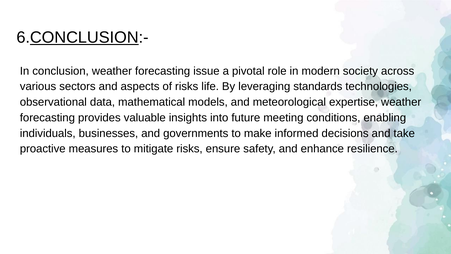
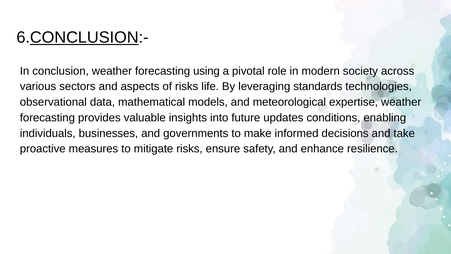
issue: issue -> using
meeting: meeting -> updates
